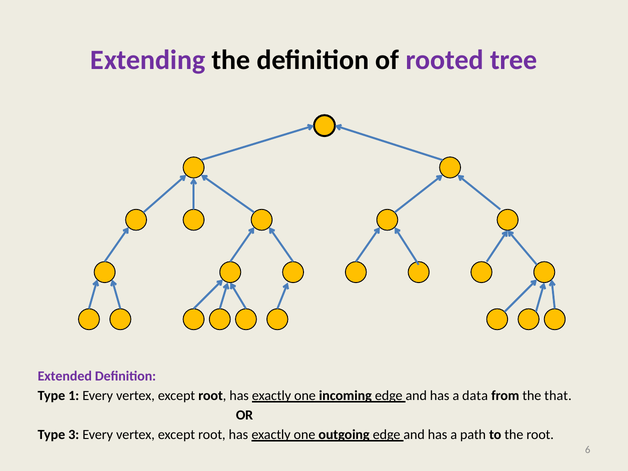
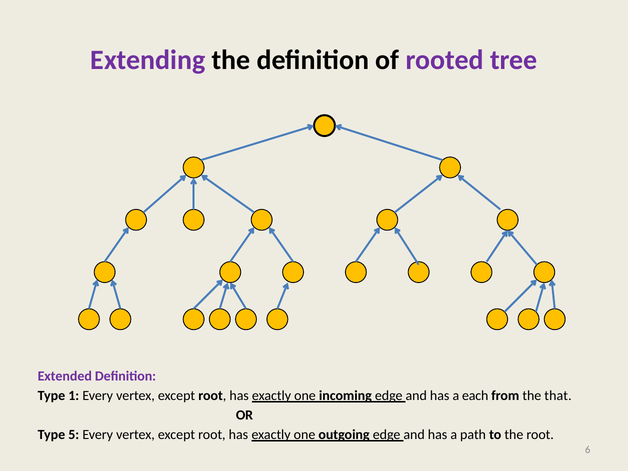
data: data -> each
3: 3 -> 5
